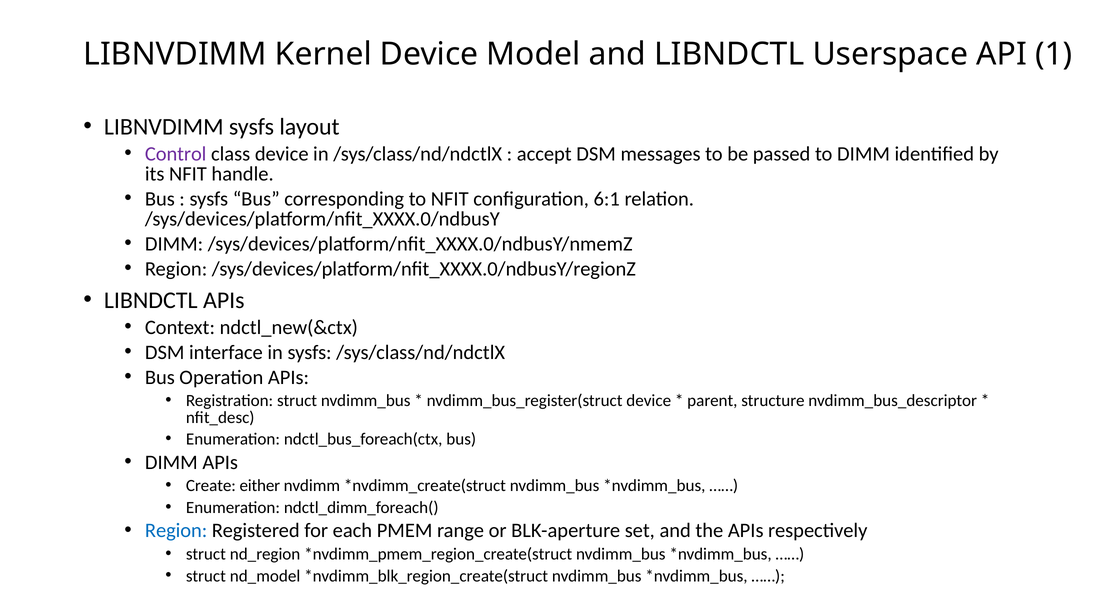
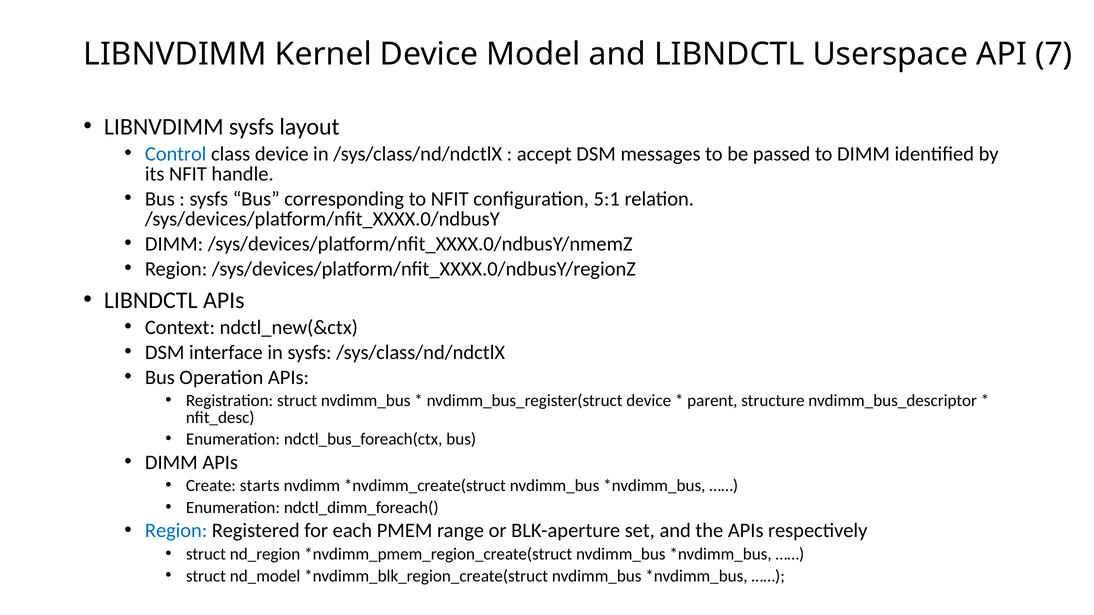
1: 1 -> 7
Control colour: purple -> blue
6:1: 6:1 -> 5:1
either: either -> starts
